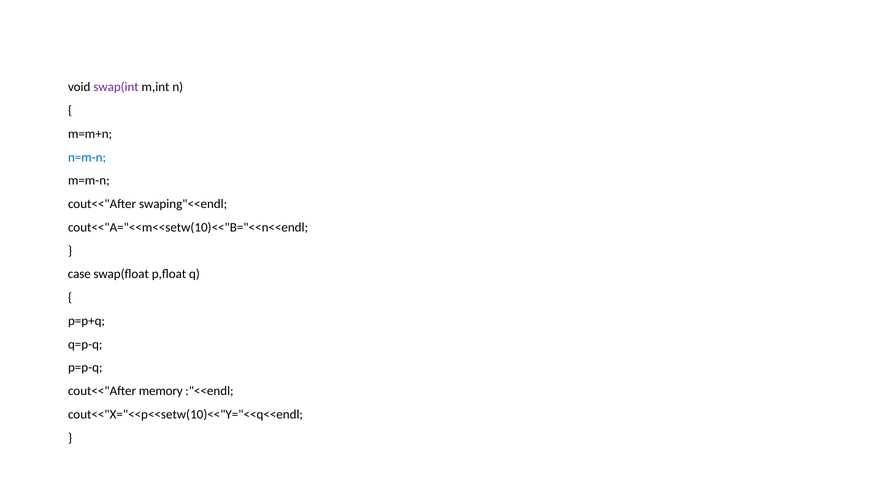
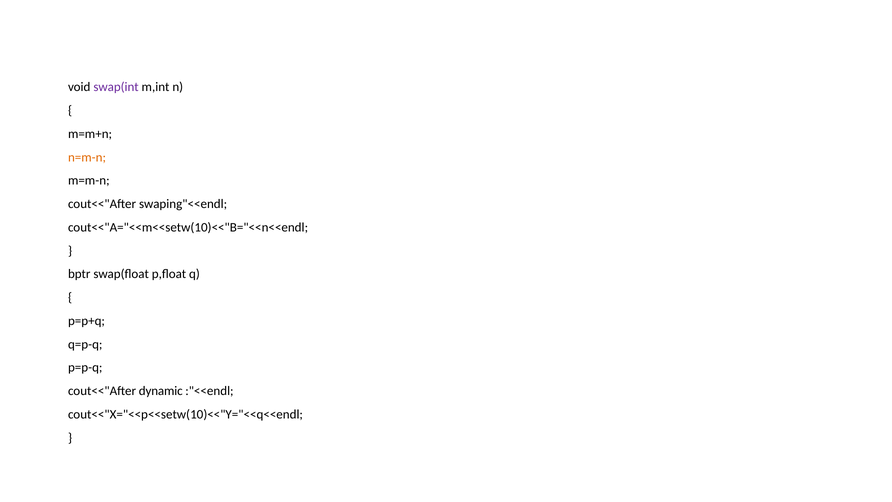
n=m-n colour: blue -> orange
case: case -> bptr
memory: memory -> dynamic
